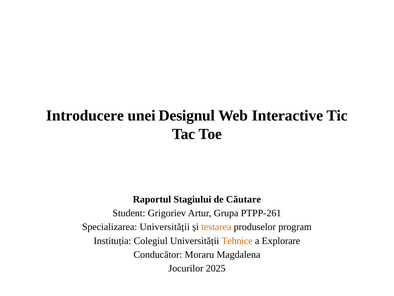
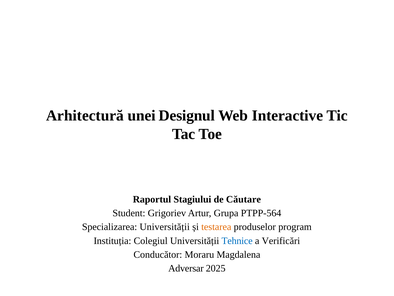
Introducere: Introducere -> Arhitectură
PTPP-261: PTPP-261 -> PTPP-564
Tehnice colour: orange -> blue
Explorare: Explorare -> Verificări
Jocurilor: Jocurilor -> Adversar
